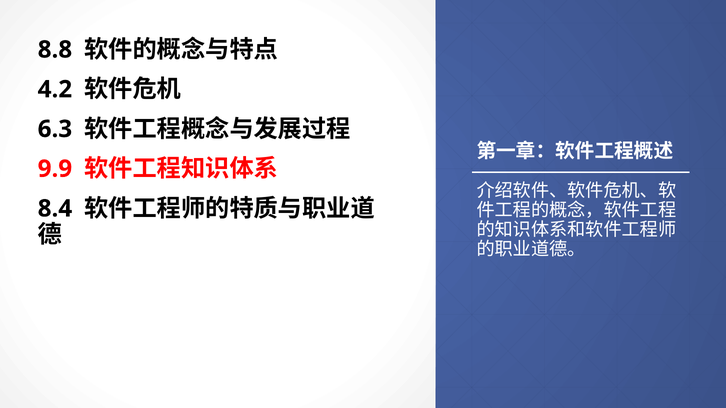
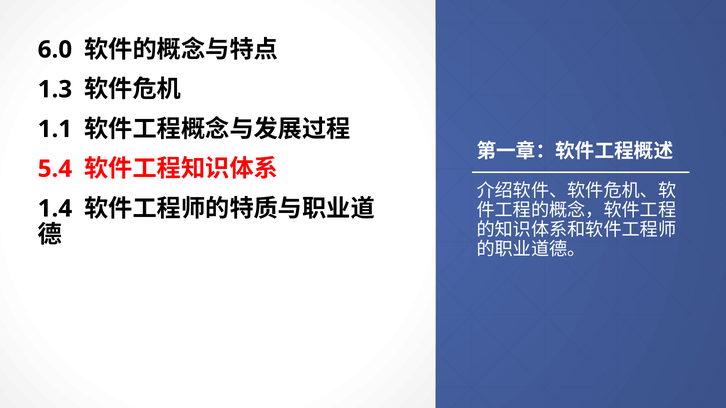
8.8: 8.8 -> 6.0
4.2: 4.2 -> 1.3
6.3: 6.3 -> 1.1
9.9: 9.9 -> 5.4
8.4: 8.4 -> 1.4
